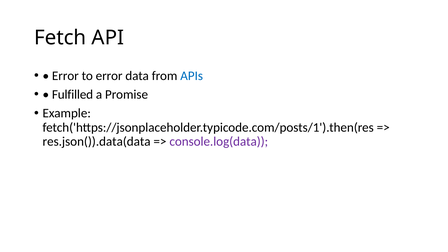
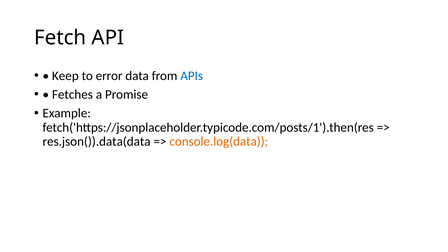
Error at (65, 76): Error -> Keep
Fulfilled: Fulfilled -> Fetches
console.log(data colour: purple -> orange
